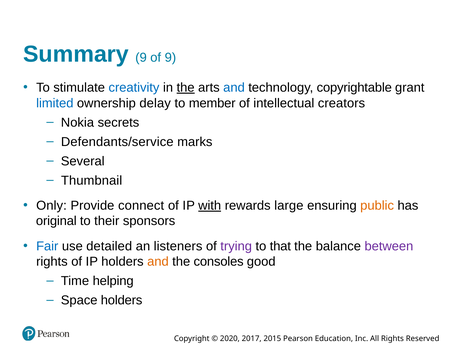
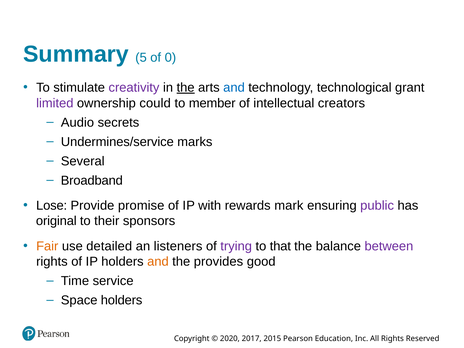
Summary 9: 9 -> 5
of 9: 9 -> 0
creativity colour: blue -> purple
copyrightable: copyrightable -> technological
limited colour: blue -> purple
delay: delay -> could
Nokia: Nokia -> Audio
Defendants/service: Defendants/service -> Undermines/service
Thumbnail: Thumbnail -> Broadband
Only: Only -> Lose
connect: connect -> promise
with underline: present -> none
large: large -> mark
public colour: orange -> purple
Fair colour: blue -> orange
consoles: consoles -> provides
helping: helping -> service
